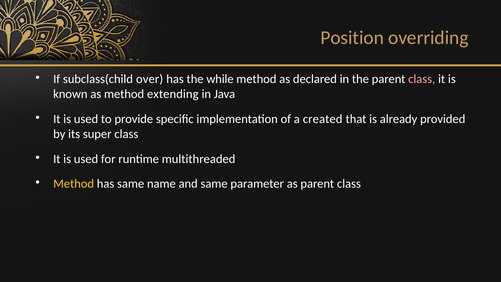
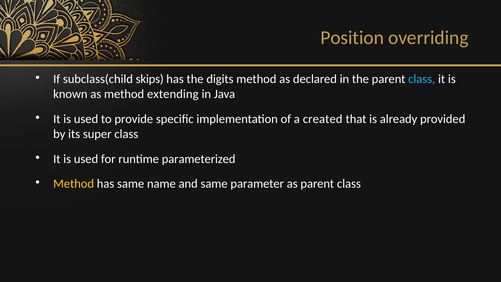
over: over -> skips
while: while -> digits
class at (422, 79) colour: pink -> light blue
multithreaded: multithreaded -> parameterized
